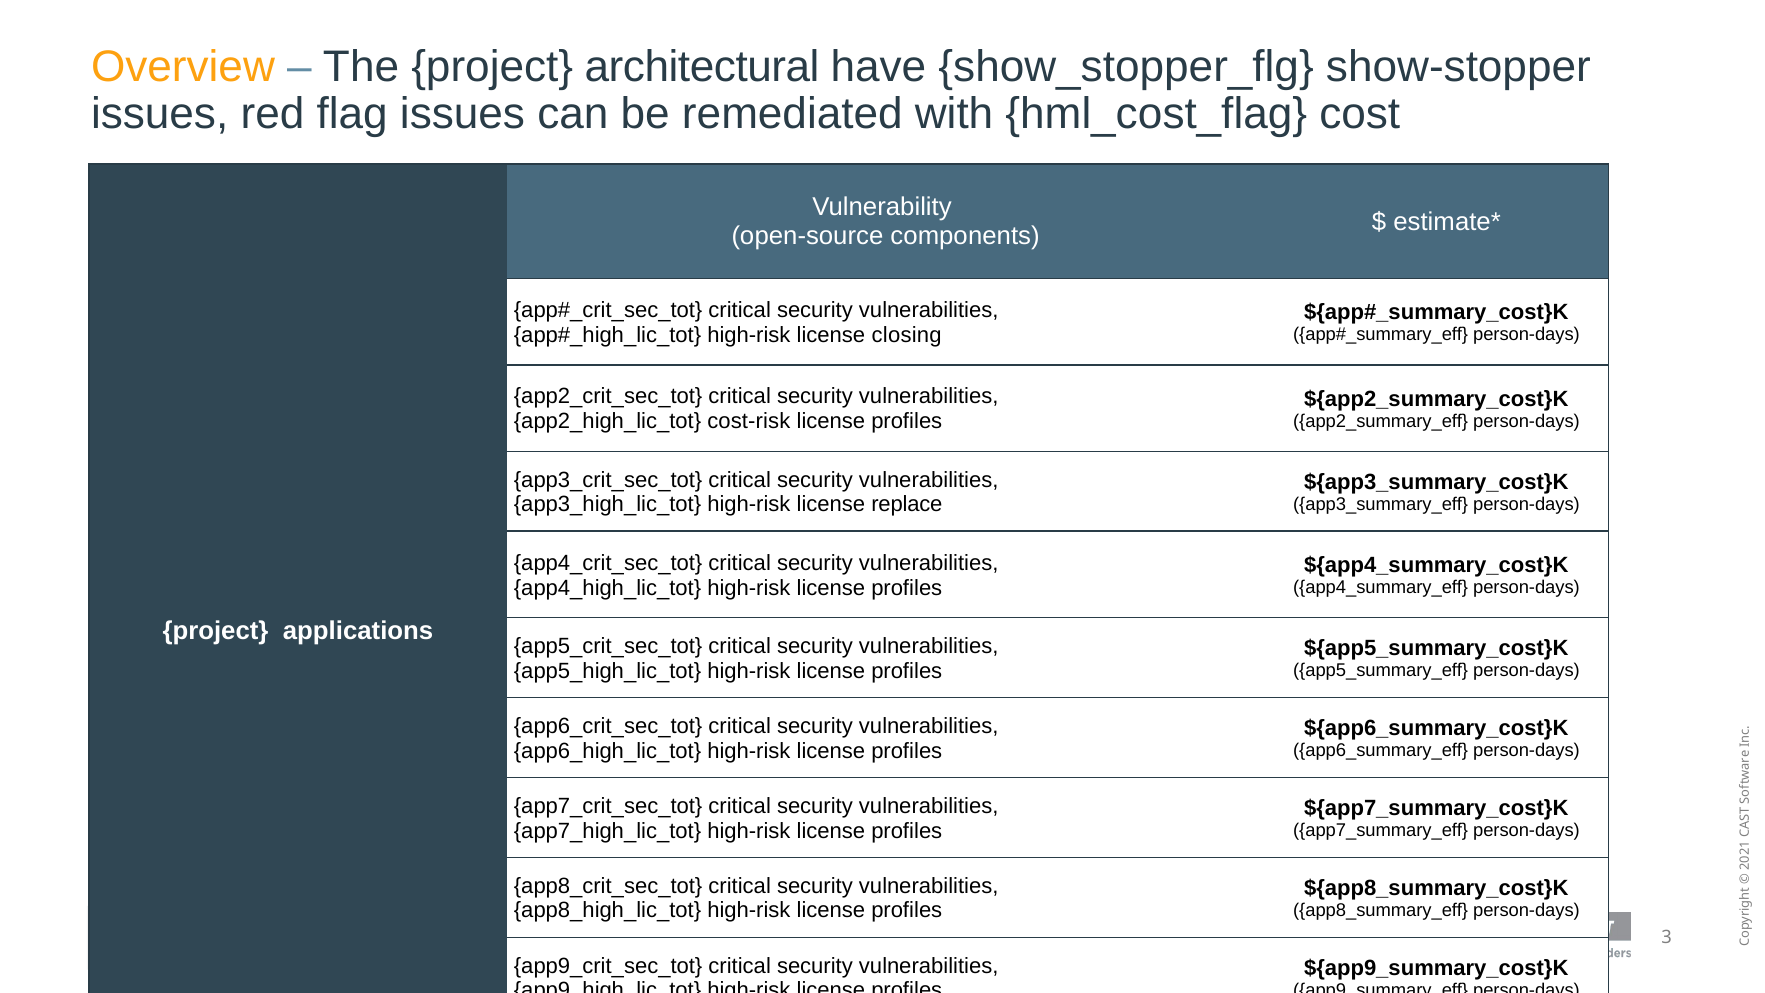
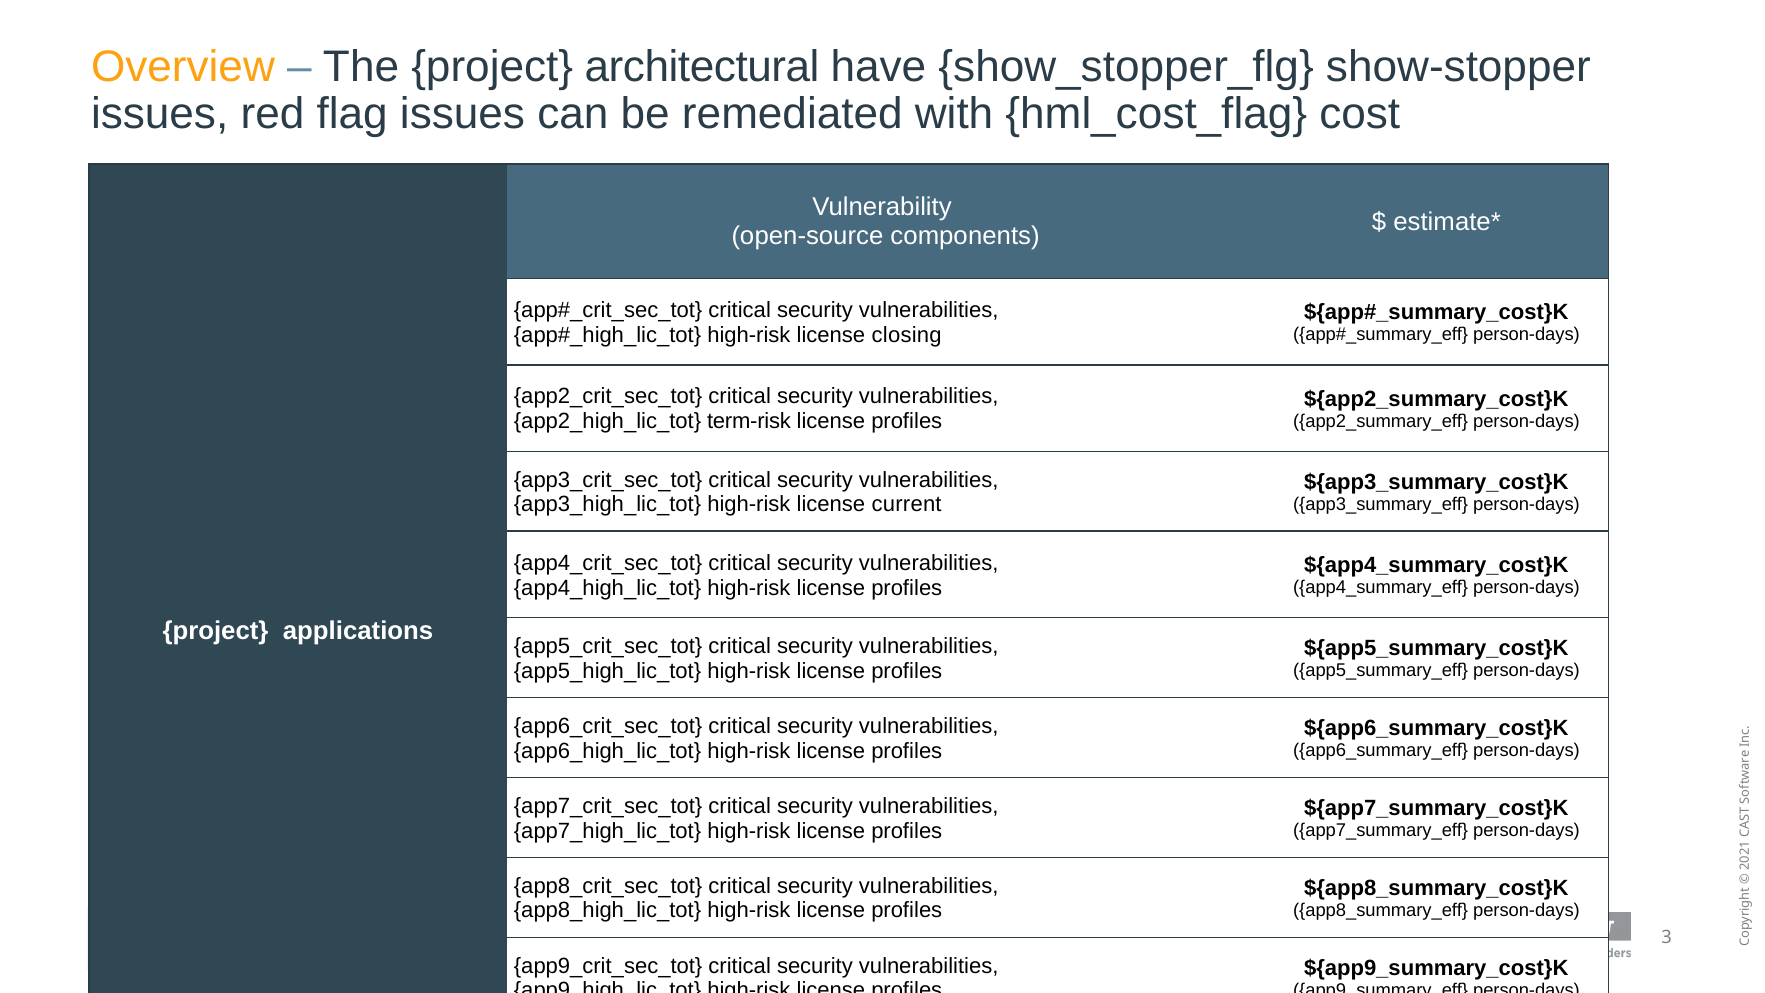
cost-risk: cost-risk -> term-risk
replace: replace -> current
